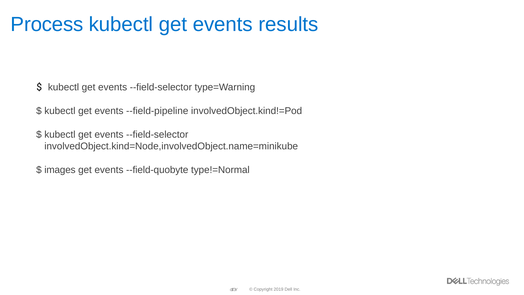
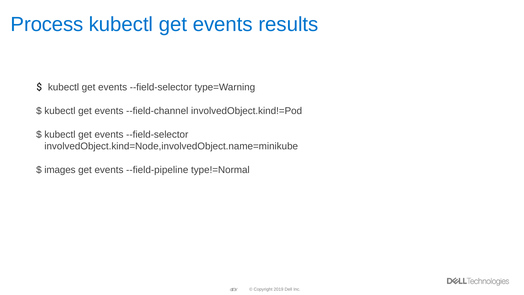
--field-pipeline: --field-pipeline -> --field-channel
--field-quobyte: --field-quobyte -> --field-pipeline
